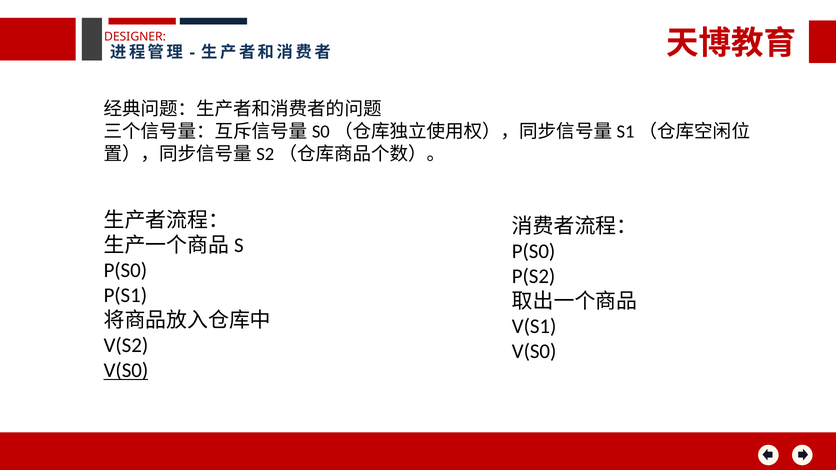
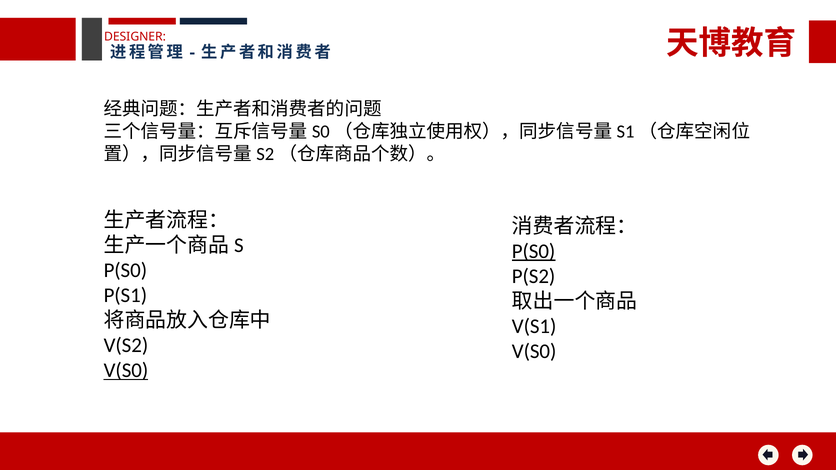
P(S0 at (534, 251) underline: none -> present
